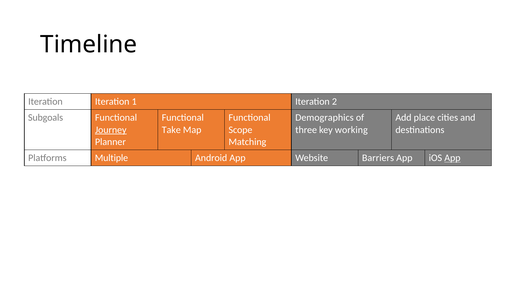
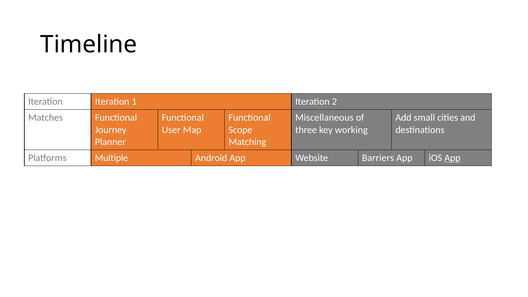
Subgoals: Subgoals -> Matches
Demographics: Demographics -> Miscellaneous
place: place -> small
Journey underline: present -> none
Take: Take -> User
